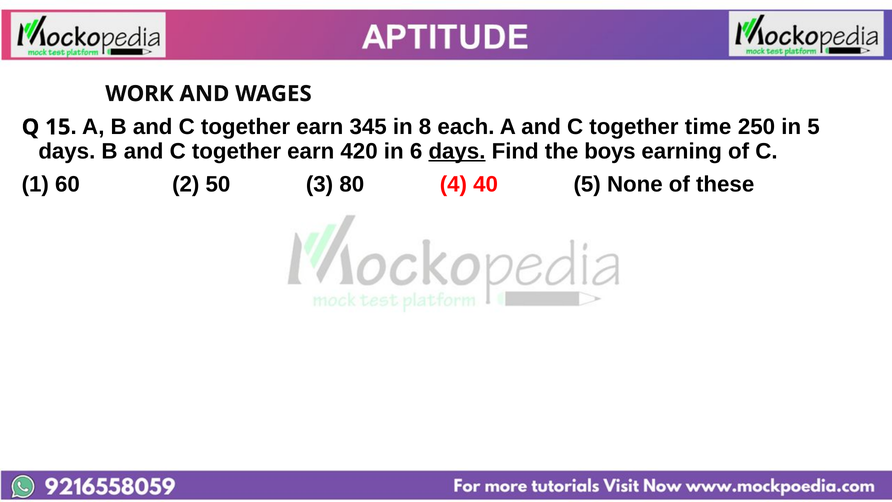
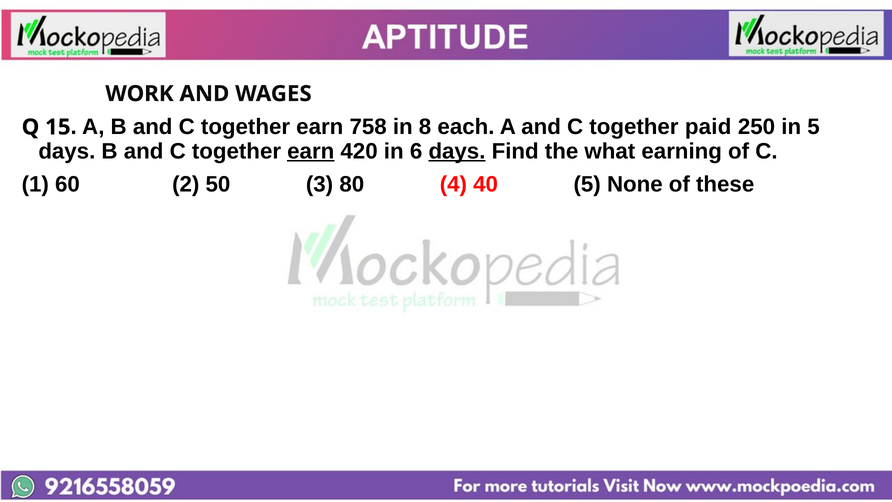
345: 345 -> 758
time: time -> paid
earn at (311, 151) underline: none -> present
boys: boys -> what
